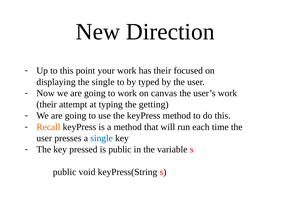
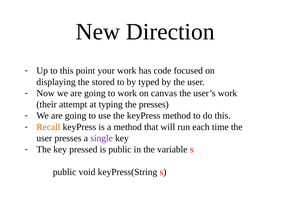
has their: their -> code
the single: single -> stored
the getting: getting -> presses
single at (102, 139) colour: blue -> purple
